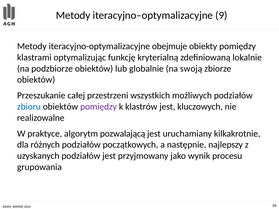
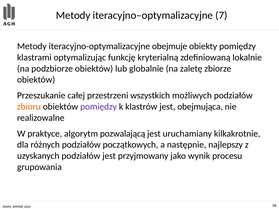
9: 9 -> 7
swoją: swoją -> zaletę
zbioru colour: blue -> orange
kluczowych: kluczowych -> obejmująca
